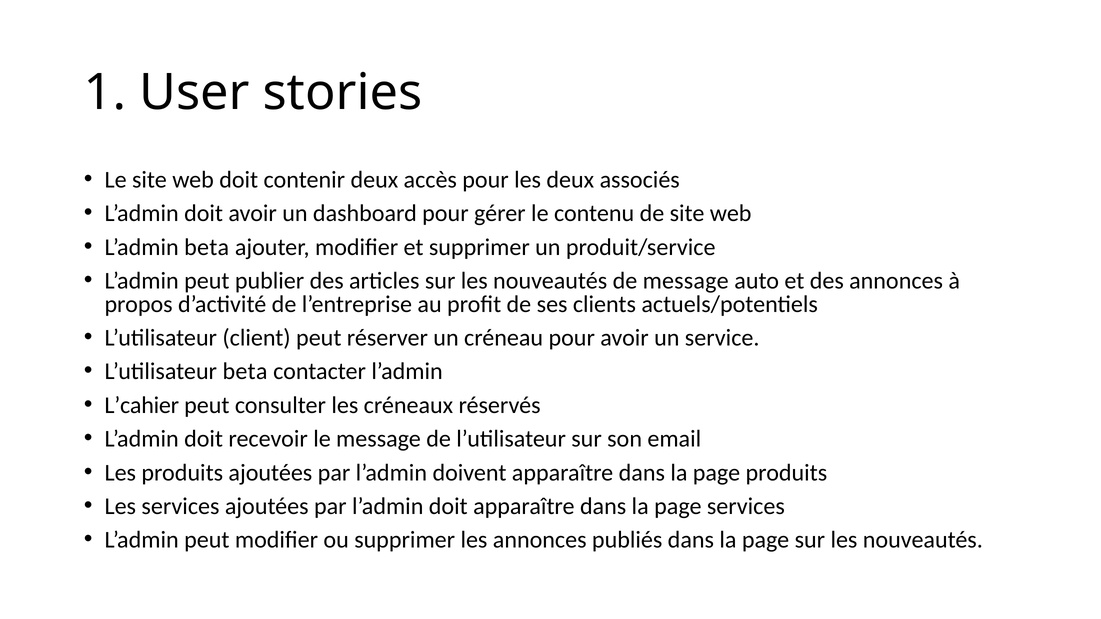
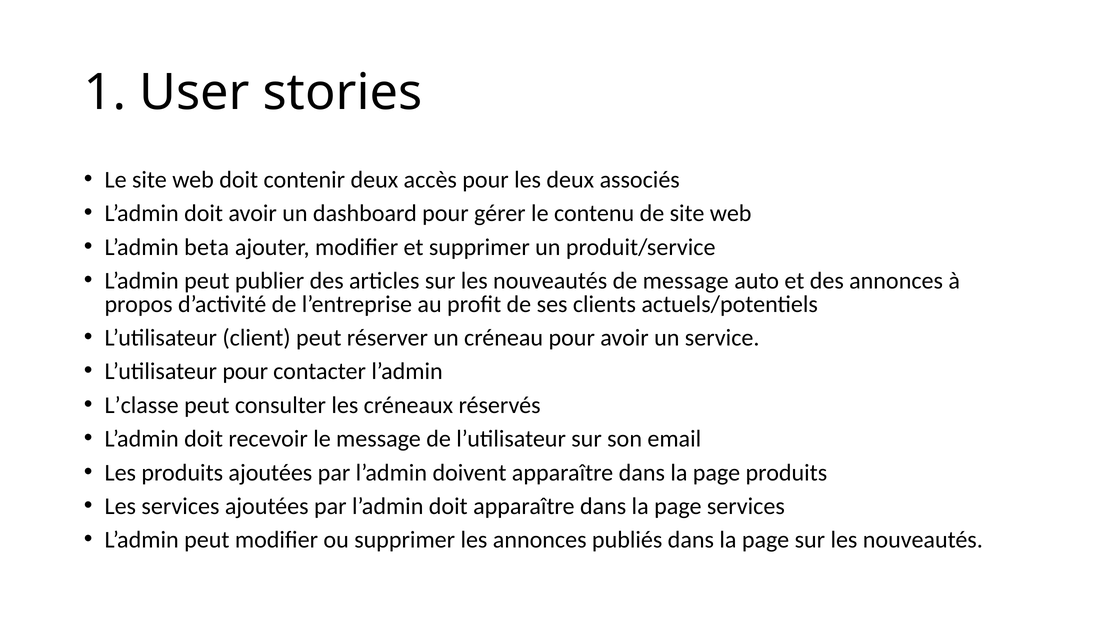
L’utilisateur beta: beta -> pour
L’cahier: L’cahier -> L’classe
